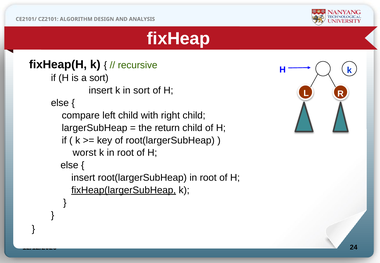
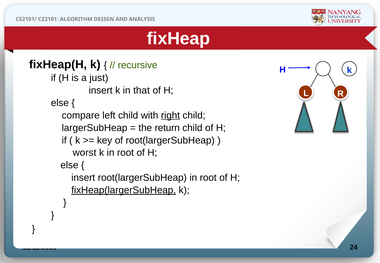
a sort: sort -> just
in sort: sort -> that
right underline: none -> present
